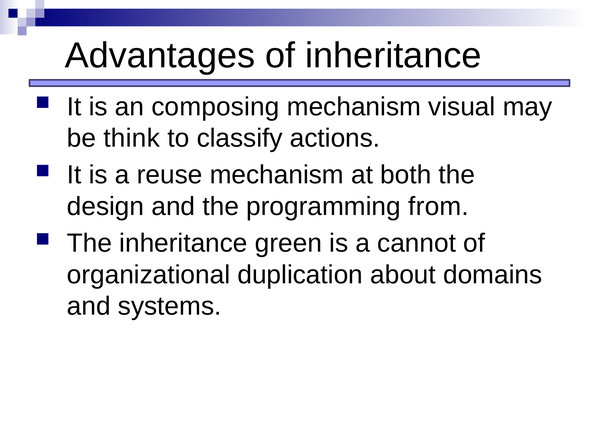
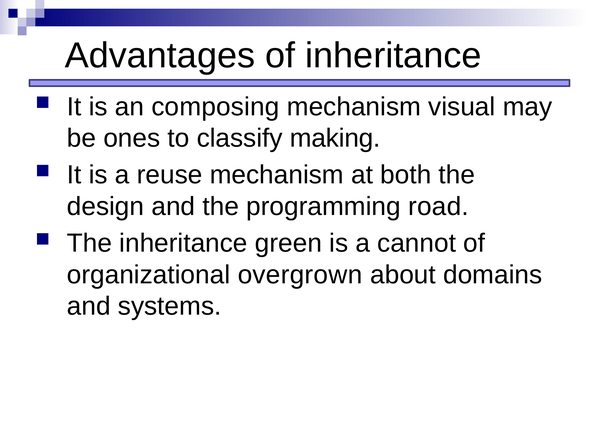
think: think -> ones
actions: actions -> making
from: from -> road
duplication: duplication -> overgrown
